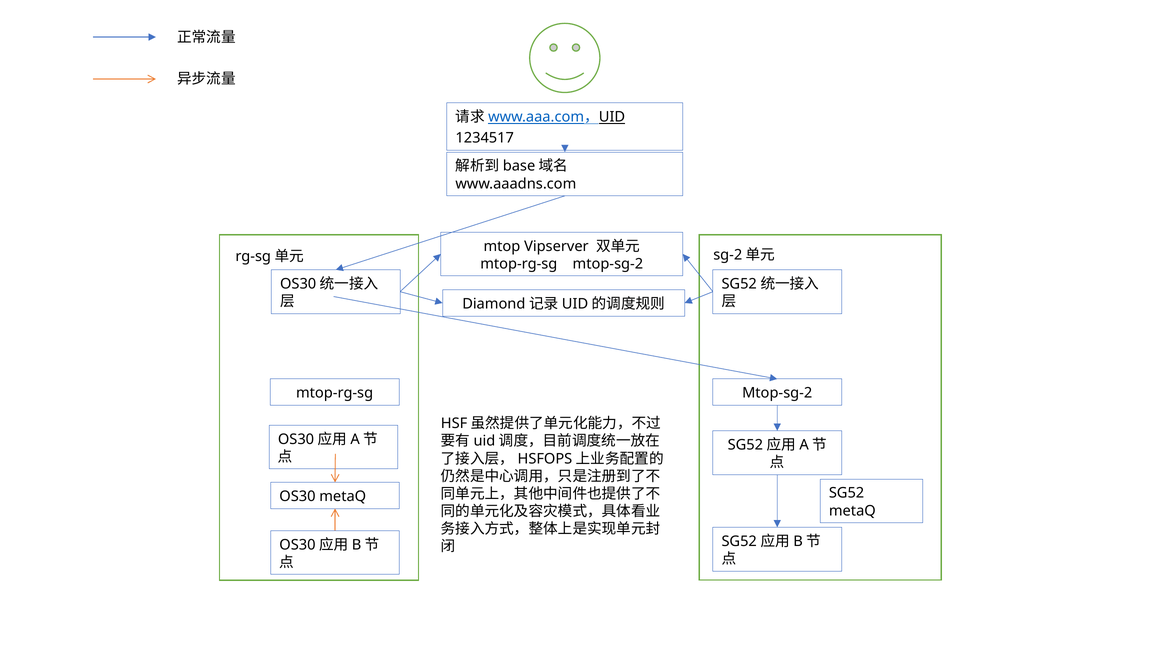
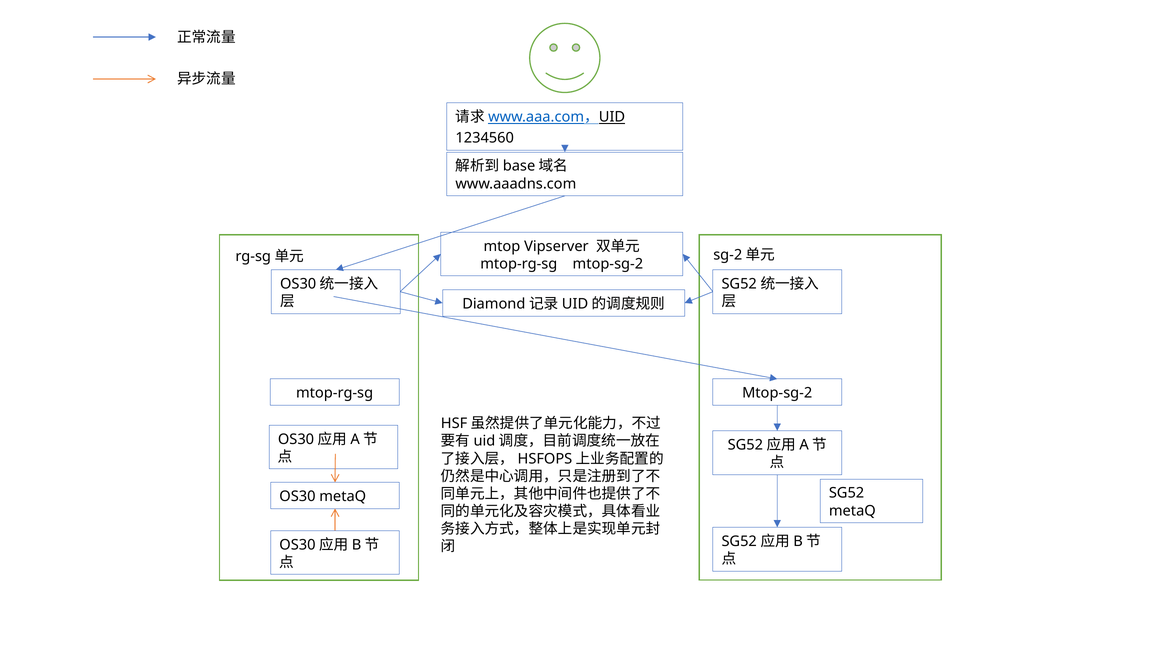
1234517: 1234517 -> 1234560
